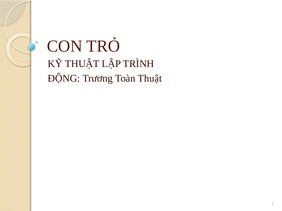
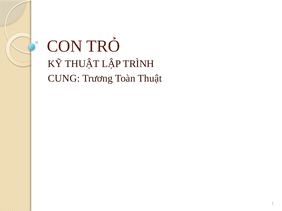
ĐỘNG: ĐỘNG -> CUNG
